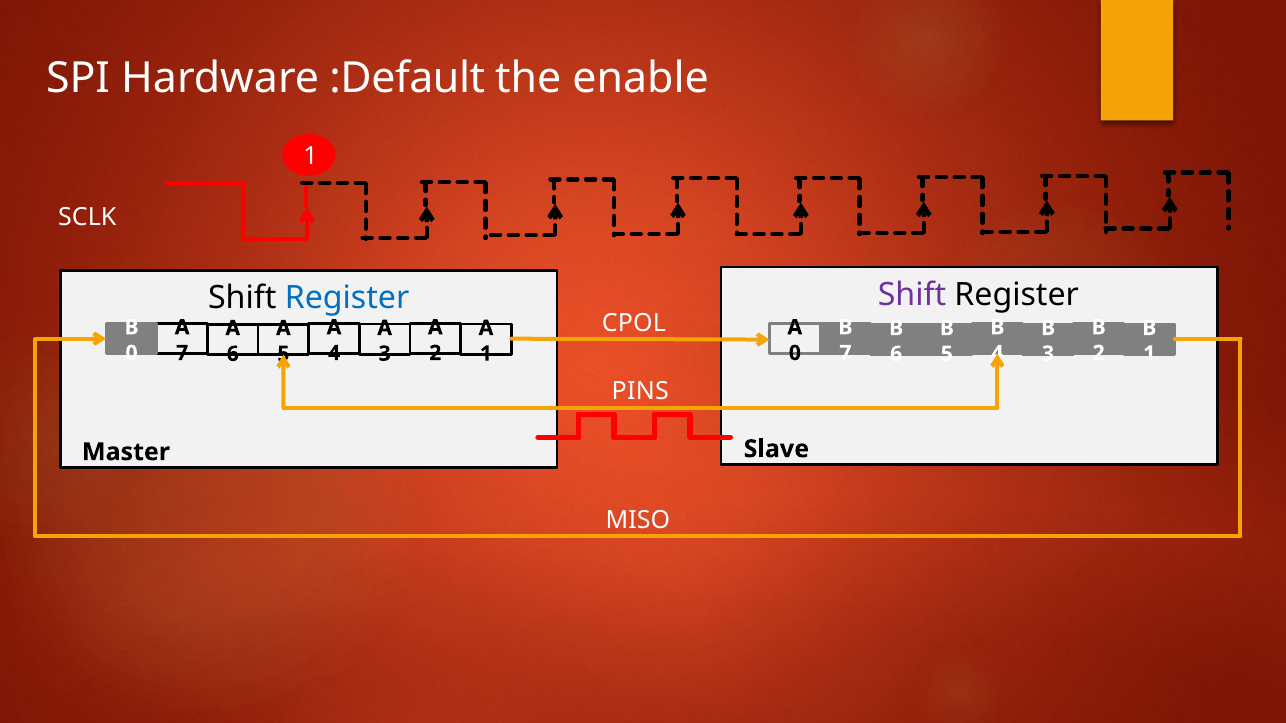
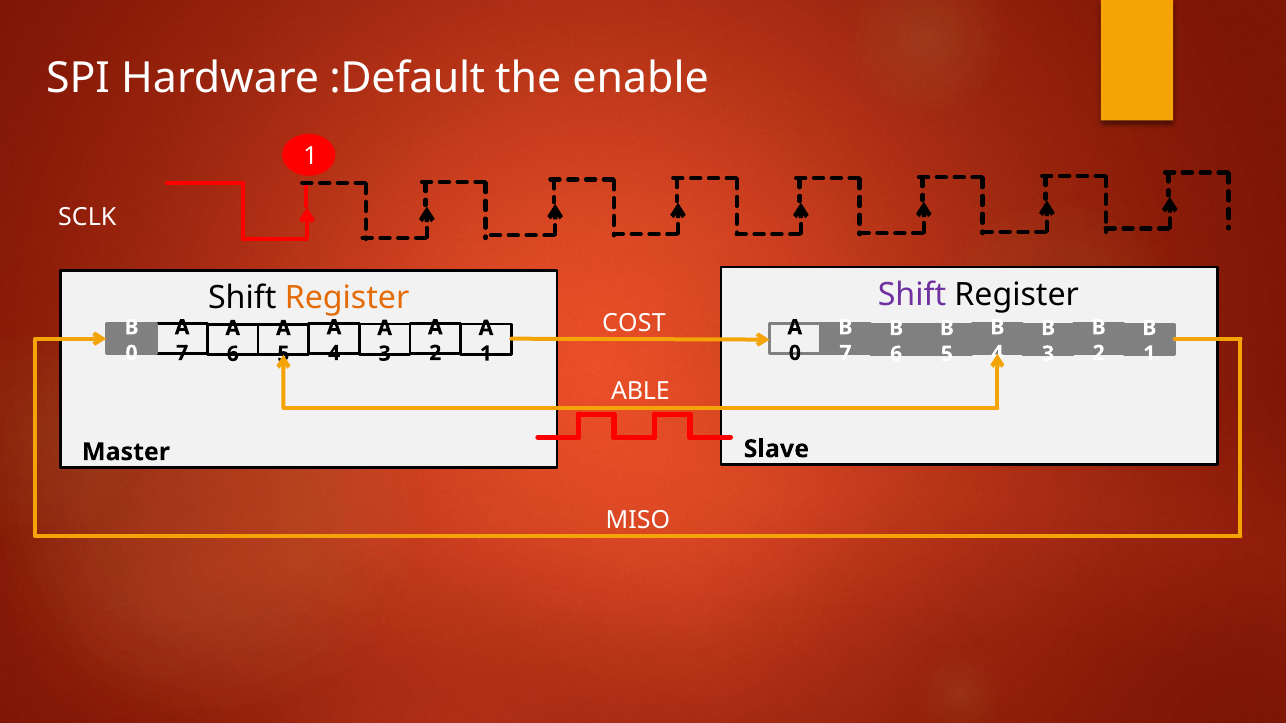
Register at (347, 298) colour: blue -> orange
CPOL: CPOL -> COST
PINS: PINS -> ABLE
